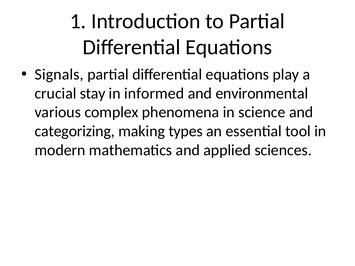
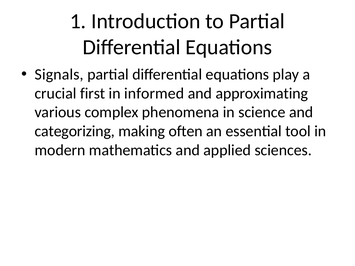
stay: stay -> first
environmental: environmental -> approximating
types: types -> often
